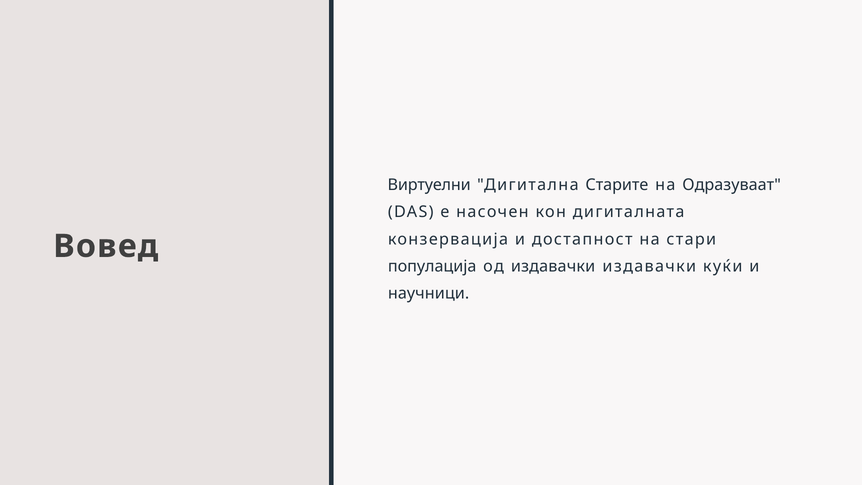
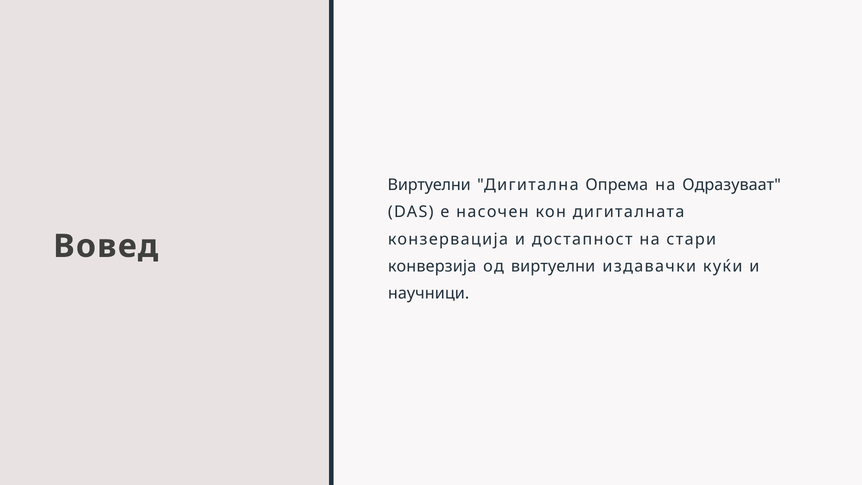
Старите: Старите -> Опрема
популација: популација -> конверзија
од издавачки: издавачки -> виртуелни
